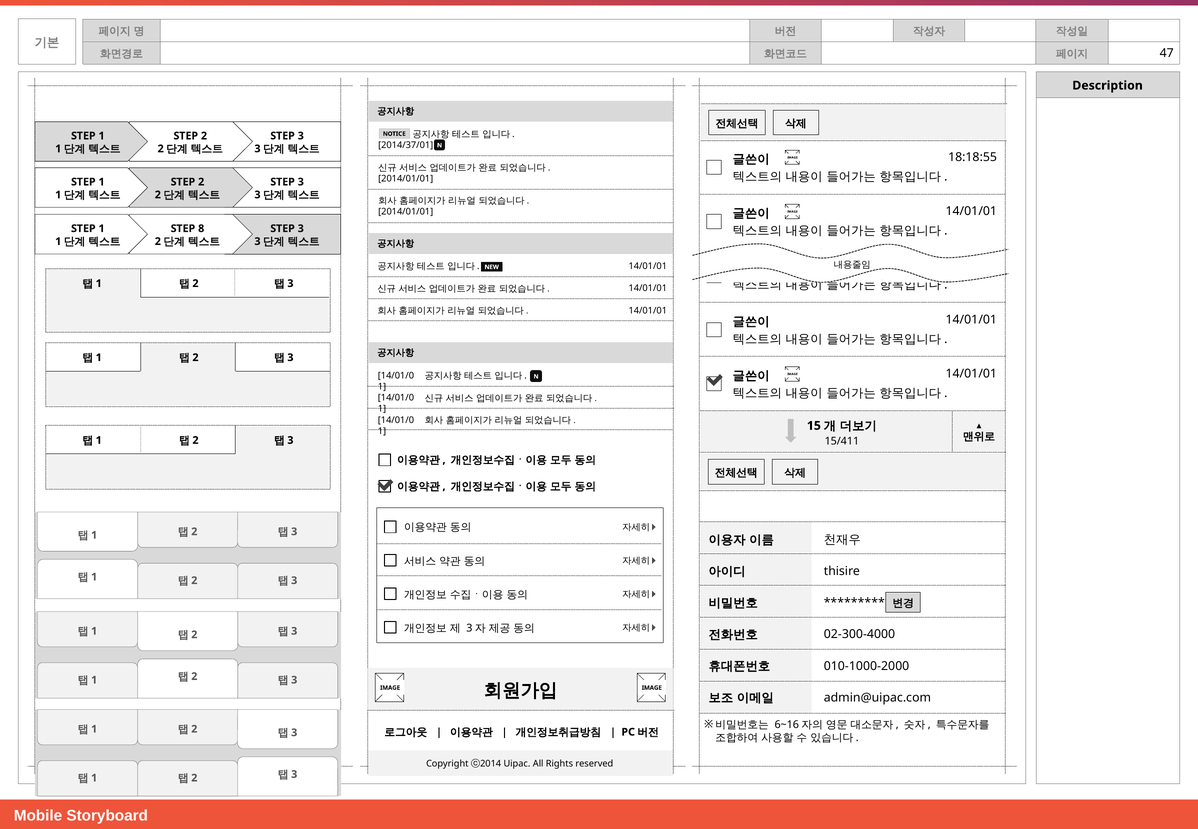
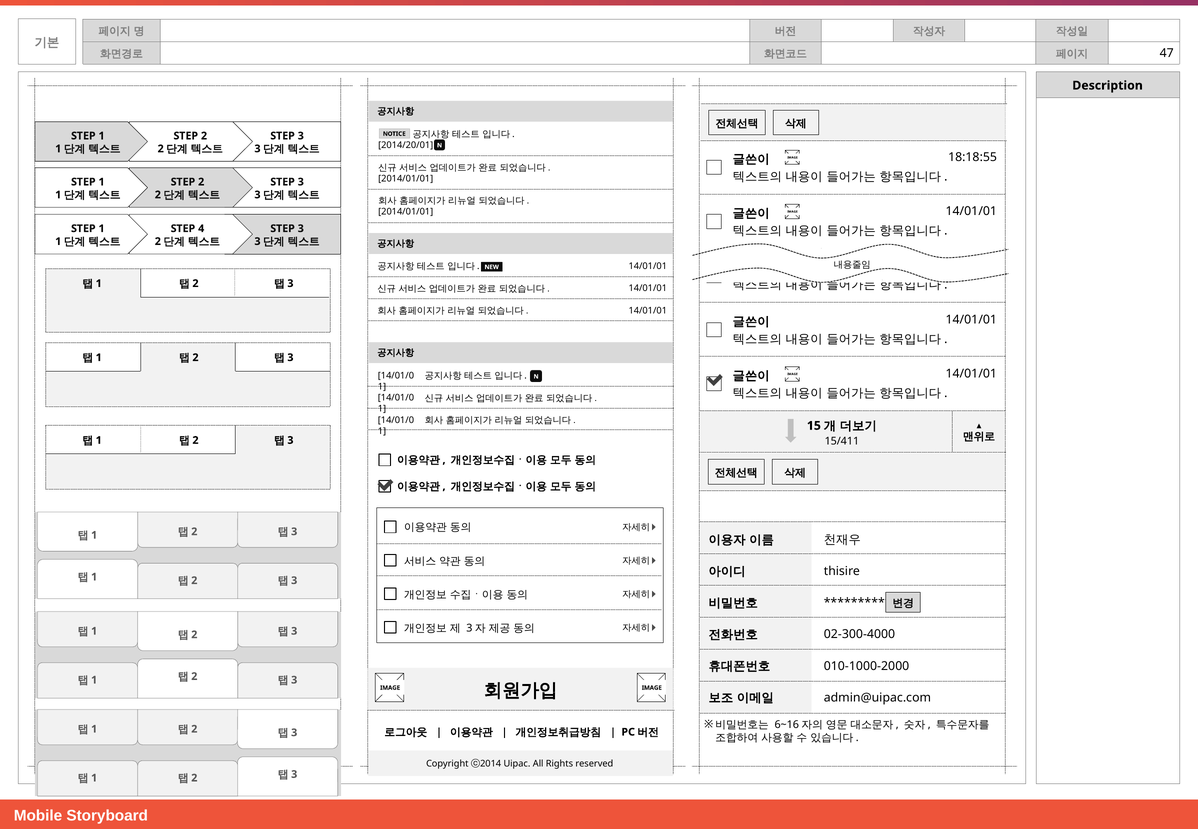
2014/37/01: 2014/37/01 -> 2014/20/01
8: 8 -> 4
